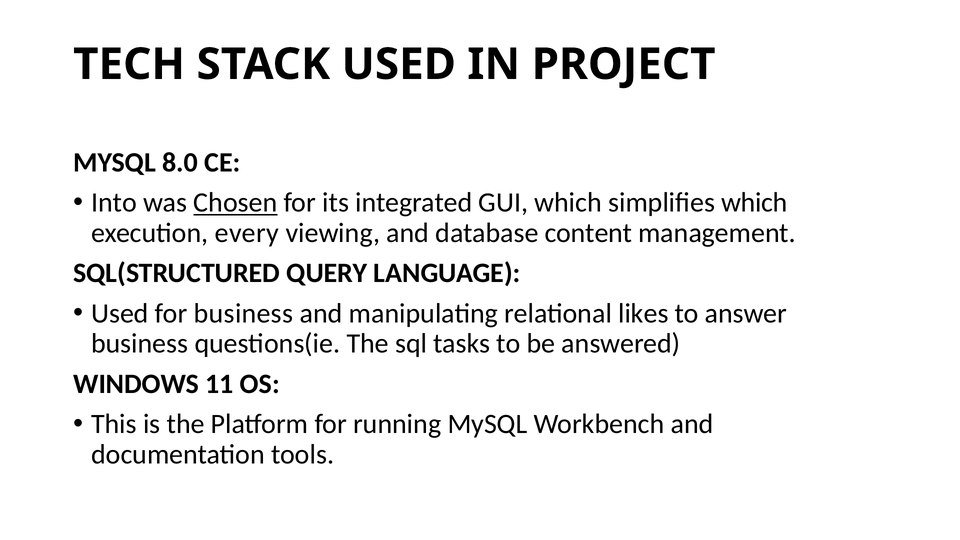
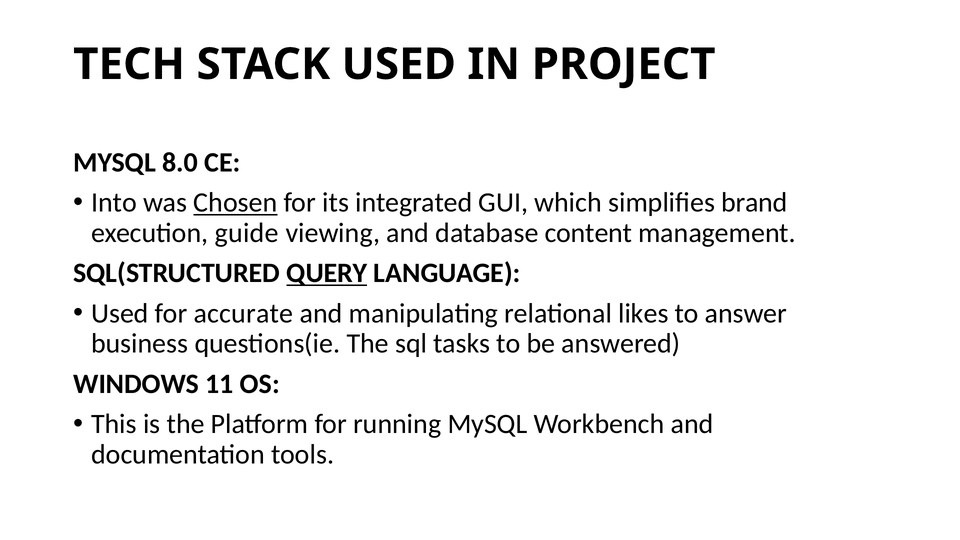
simplifies which: which -> brand
every: every -> guide
QUERY underline: none -> present
for business: business -> accurate
